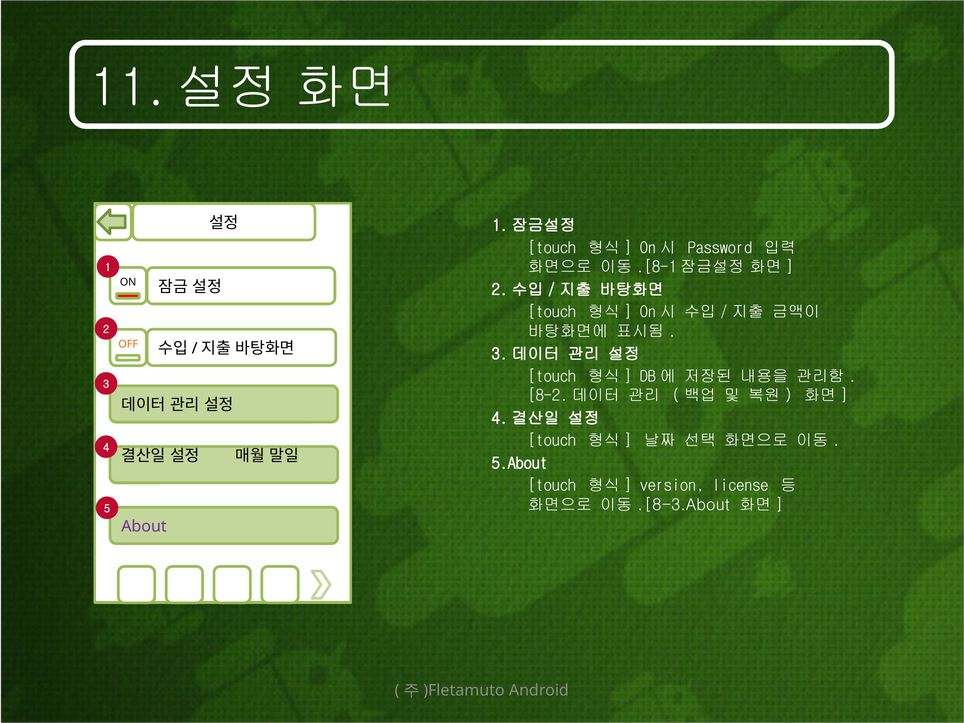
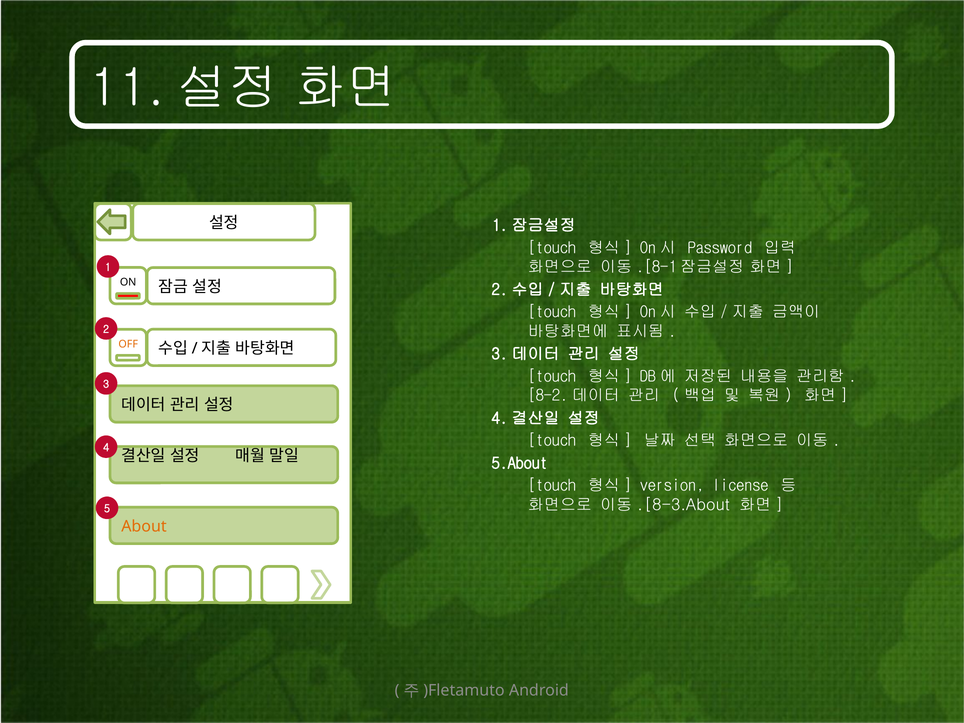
About colour: purple -> orange
